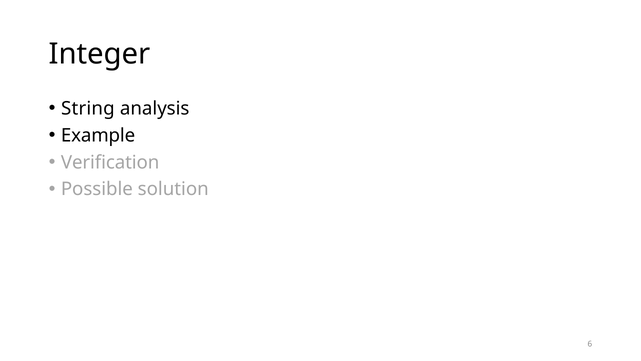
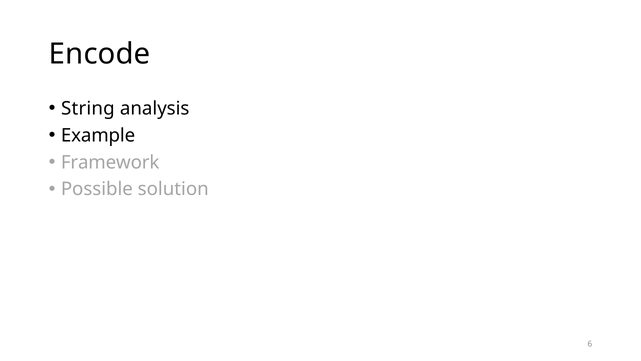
Integer: Integer -> Encode
Verification: Verification -> Framework
